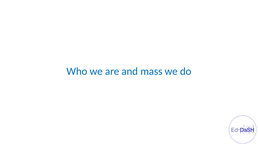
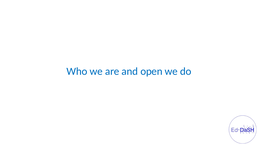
mass: mass -> open
